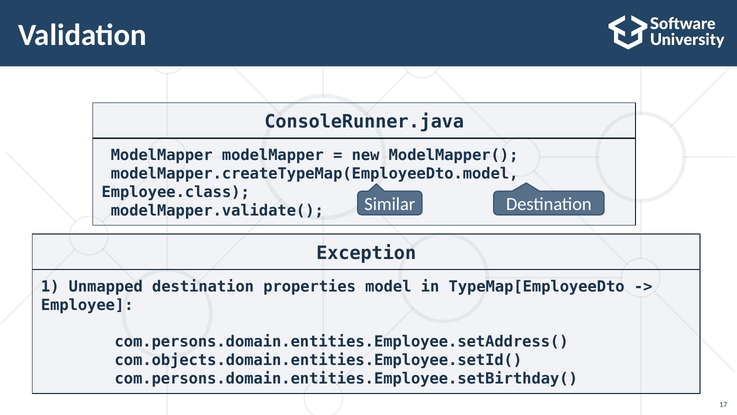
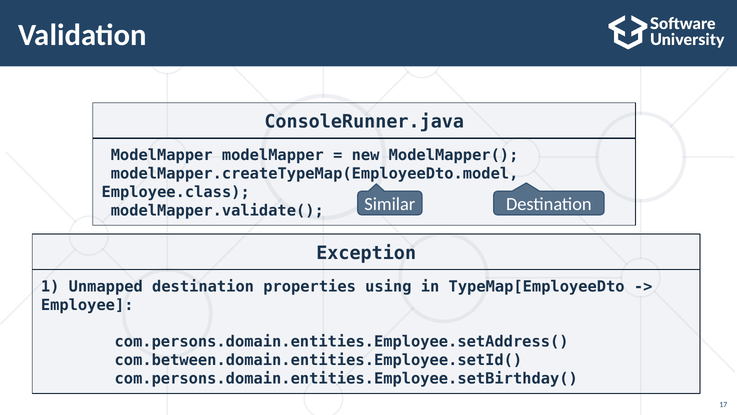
model: model -> using
com.objects.domain.entities.Employee.setId(: com.objects.domain.entities.Employee.setId( -> com.between.domain.entities.Employee.setId(
